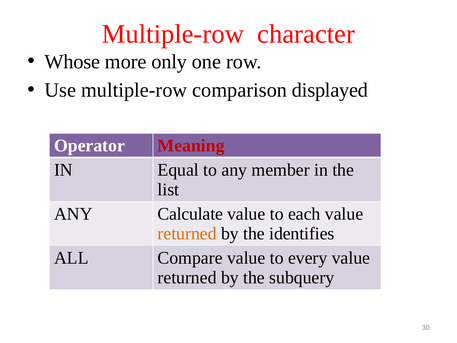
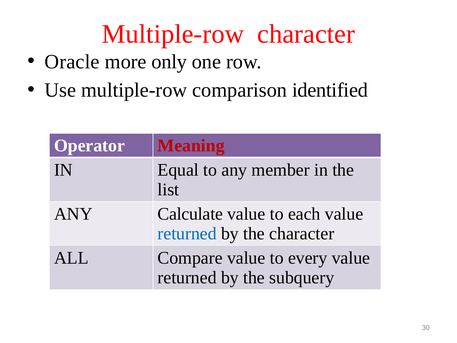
Whose: Whose -> Oracle
displayed: displayed -> identified
returned at (187, 233) colour: orange -> blue
the identifies: identifies -> character
